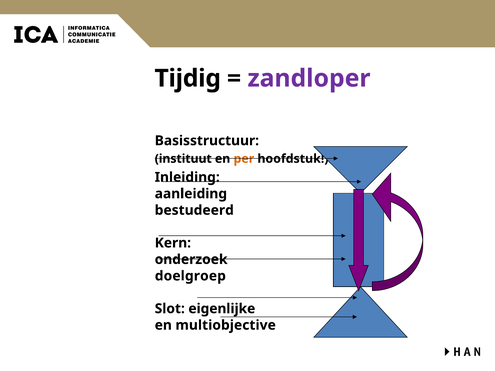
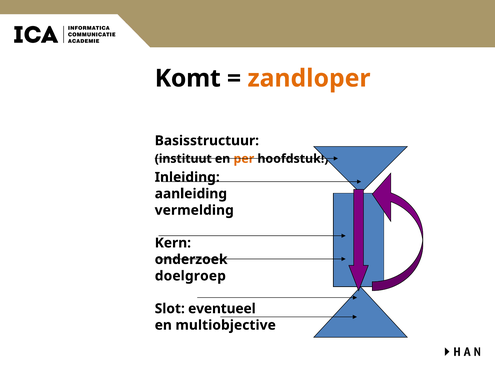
Tijdig: Tijdig -> Komt
zandloper colour: purple -> orange
bestudeerd: bestudeerd -> vermelding
eigenlijke: eigenlijke -> eventueel
